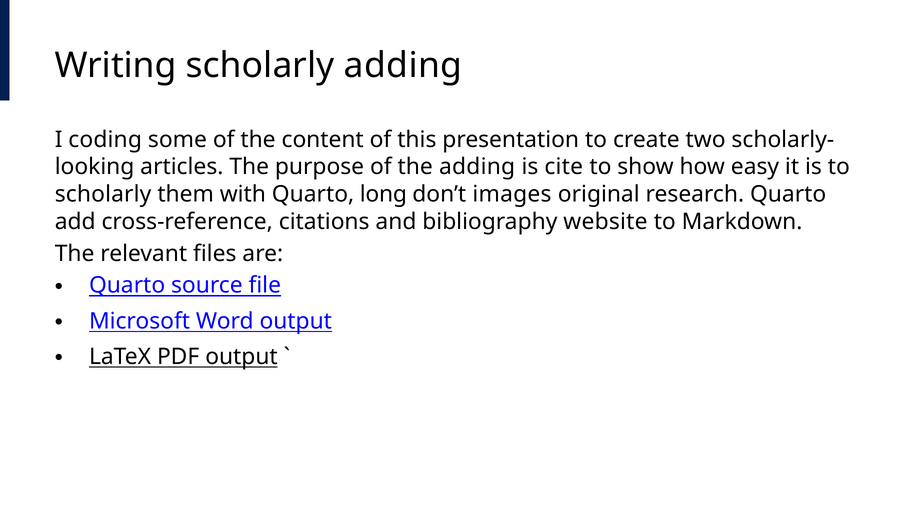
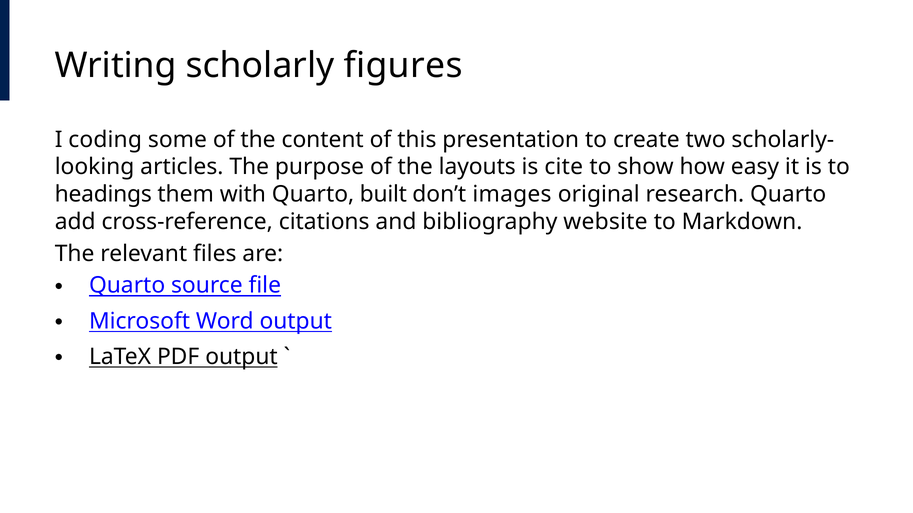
scholarly adding: adding -> figures
the adding: adding -> layouts
scholarly at (103, 194): scholarly -> headings
long: long -> built
